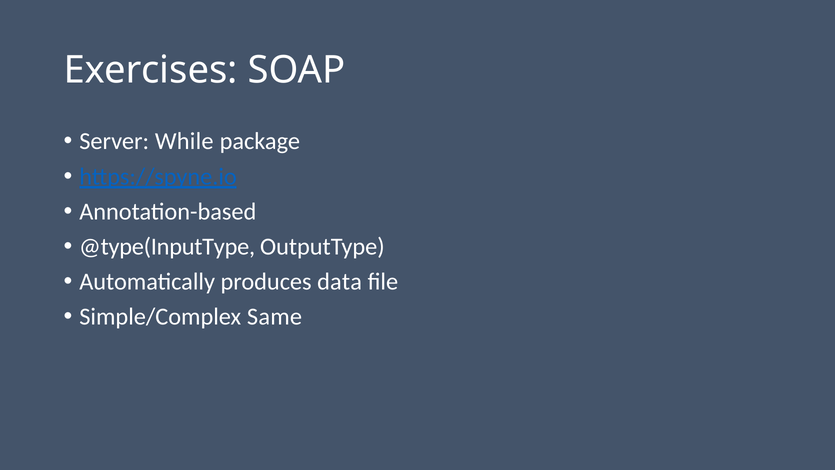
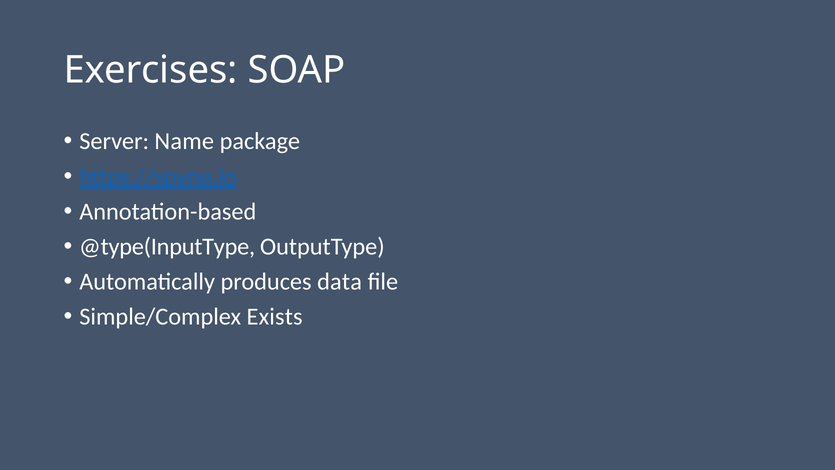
While: While -> Name
Same: Same -> Exists
